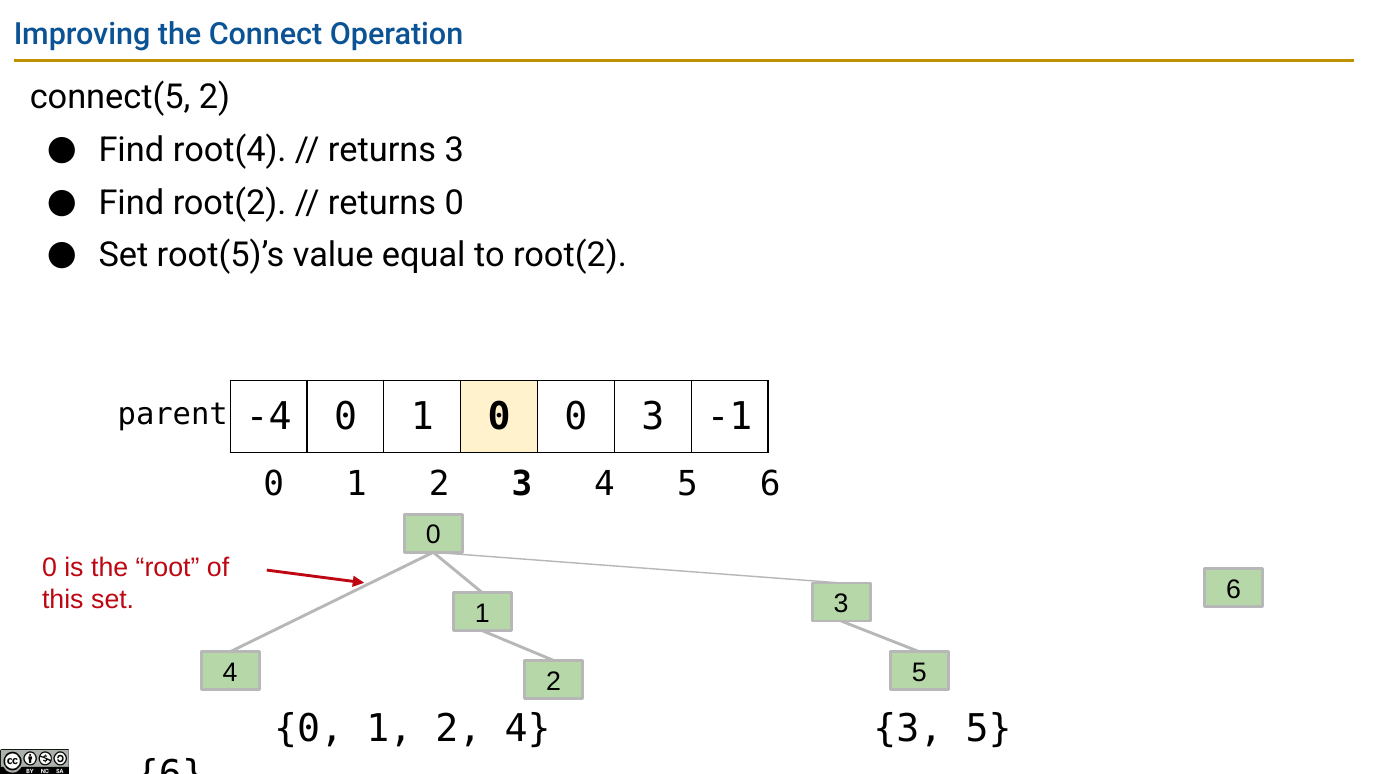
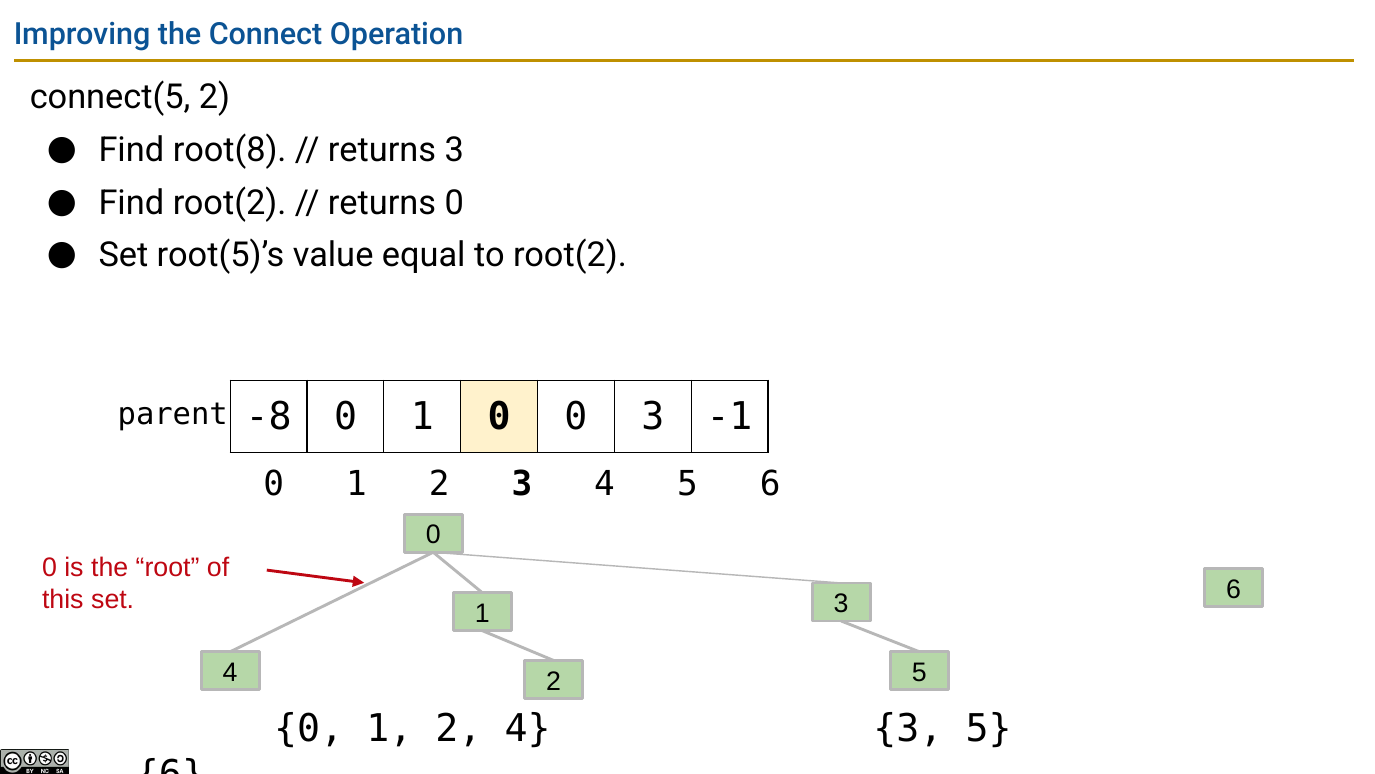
root(4: root(4 -> root(8
-4: -4 -> -8
